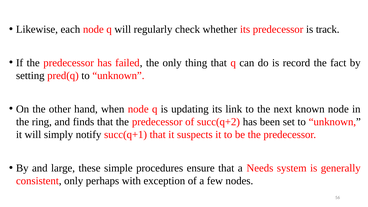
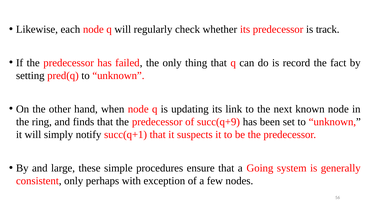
succ(q+2: succ(q+2 -> succ(q+9
Needs: Needs -> Going
